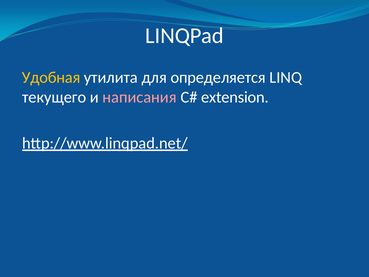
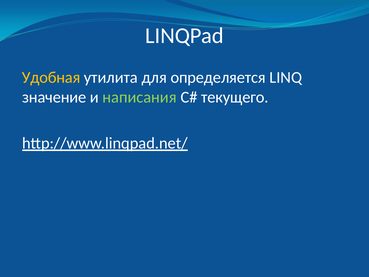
текущего: текущего -> значение
написания colour: pink -> light green
extension: extension -> текущего
